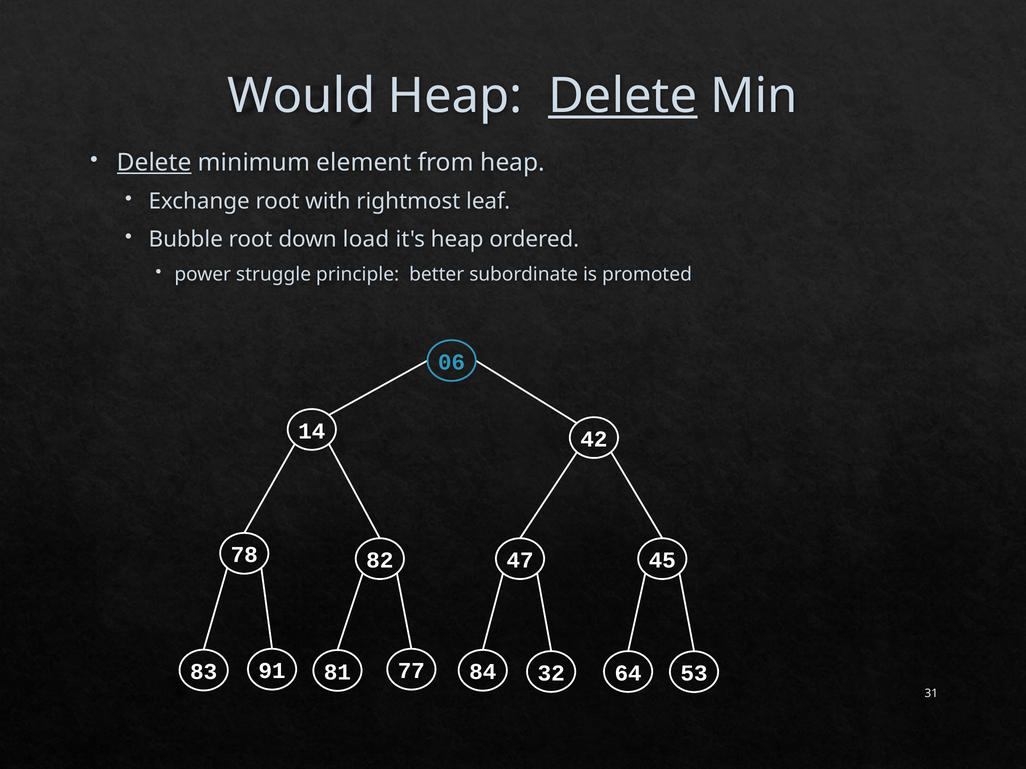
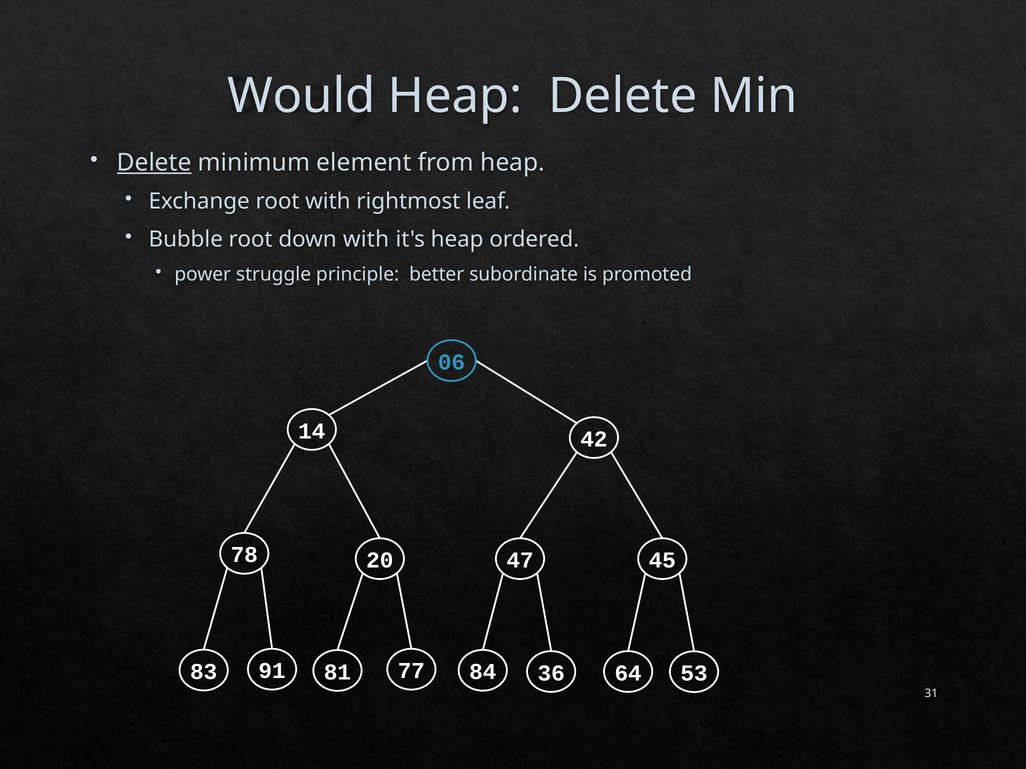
Delete at (623, 96) underline: present -> none
down load: load -> with
82: 82 -> 20
32: 32 -> 36
